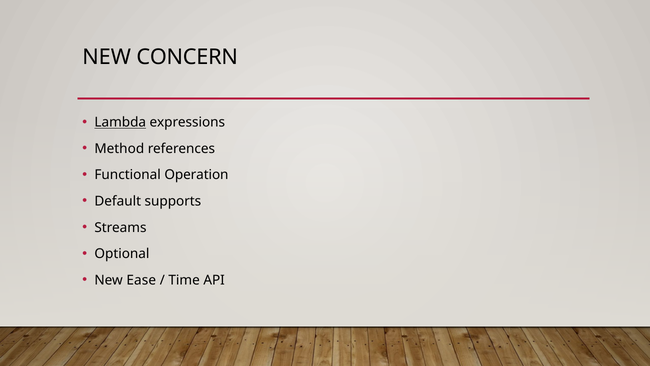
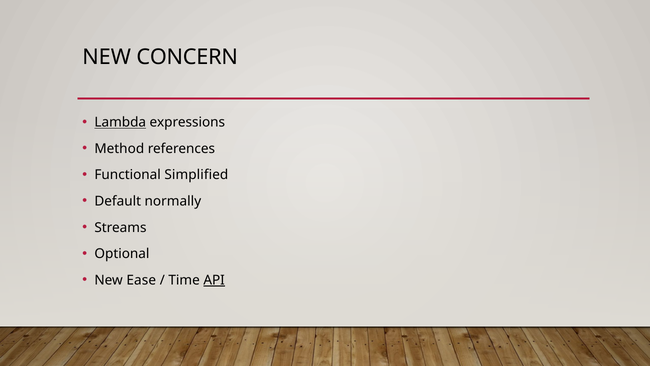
Operation: Operation -> Simplified
supports: supports -> normally
API underline: none -> present
